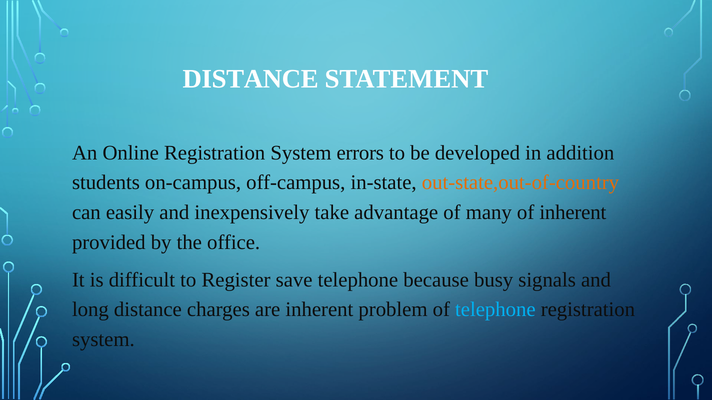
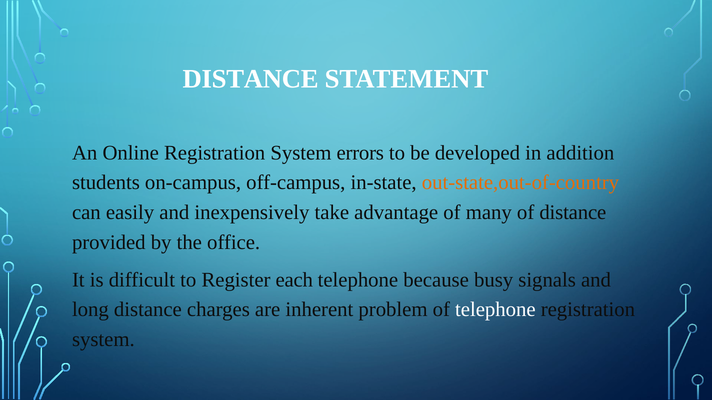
of inherent: inherent -> distance
save: save -> each
telephone at (495, 310) colour: light blue -> white
